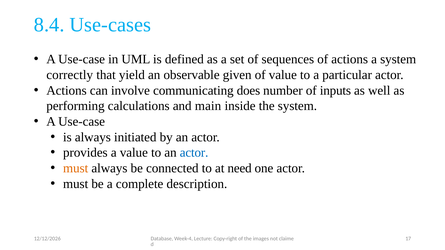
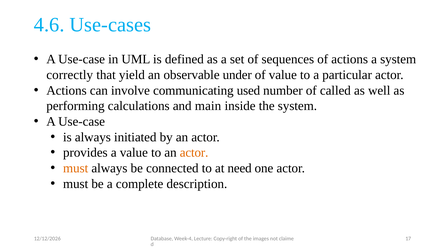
8.4: 8.4 -> 4.6
given: given -> under
does: does -> used
inputs: inputs -> called
actor at (194, 153) colour: blue -> orange
